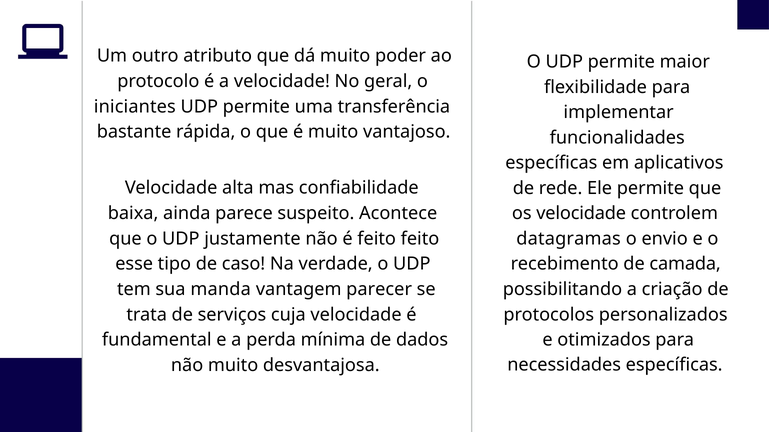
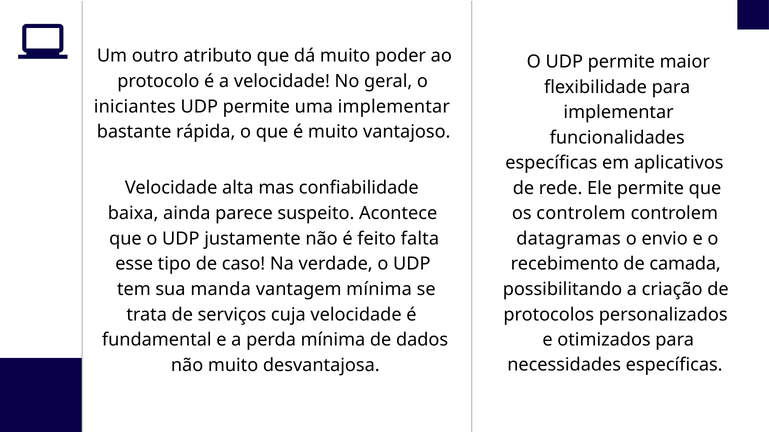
uma transferência: transferência -> implementar
os velocidade: velocidade -> controlem
feito feito: feito -> falta
vantagem parecer: parecer -> mínima
